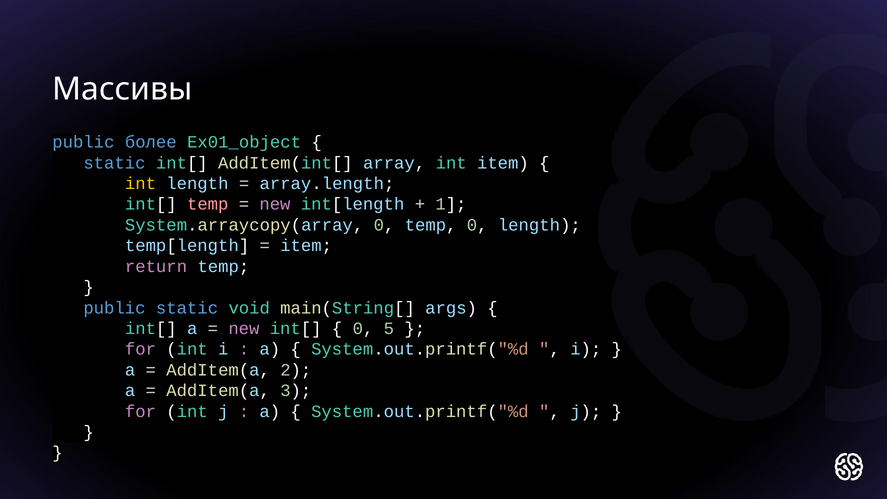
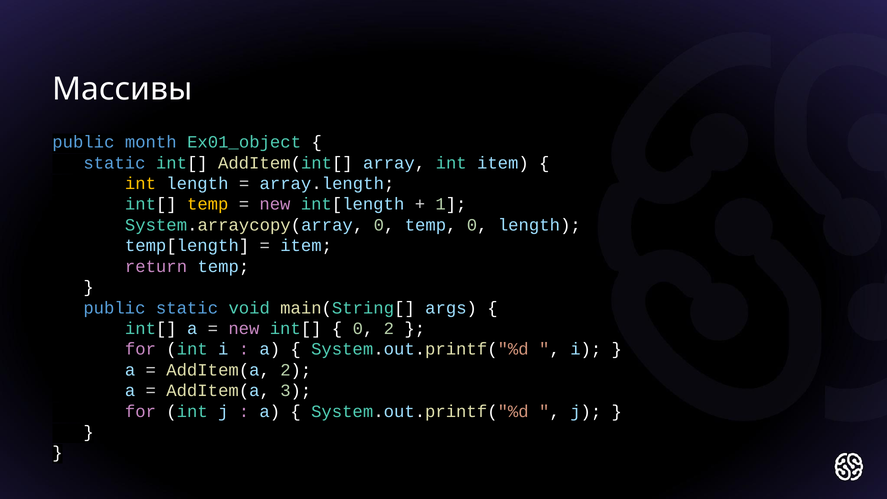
более: более -> month
temp at (208, 204) colour: pink -> yellow
0 5: 5 -> 2
